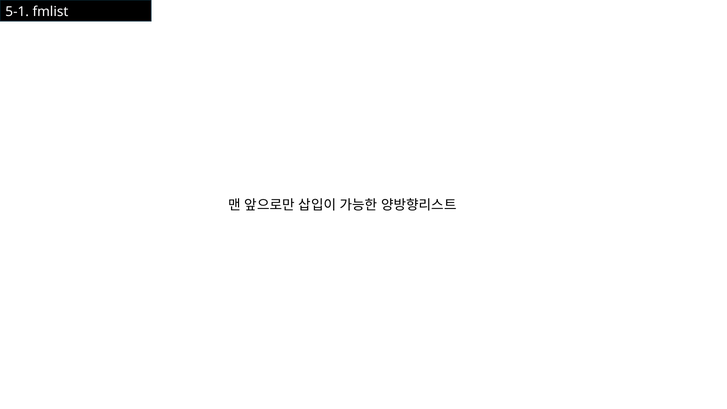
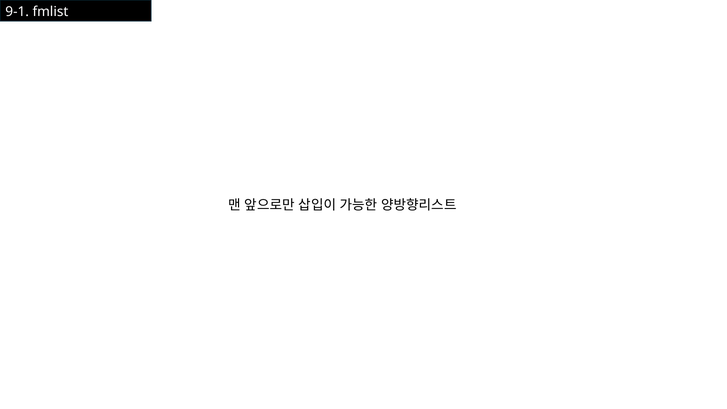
5-1: 5-1 -> 9-1
